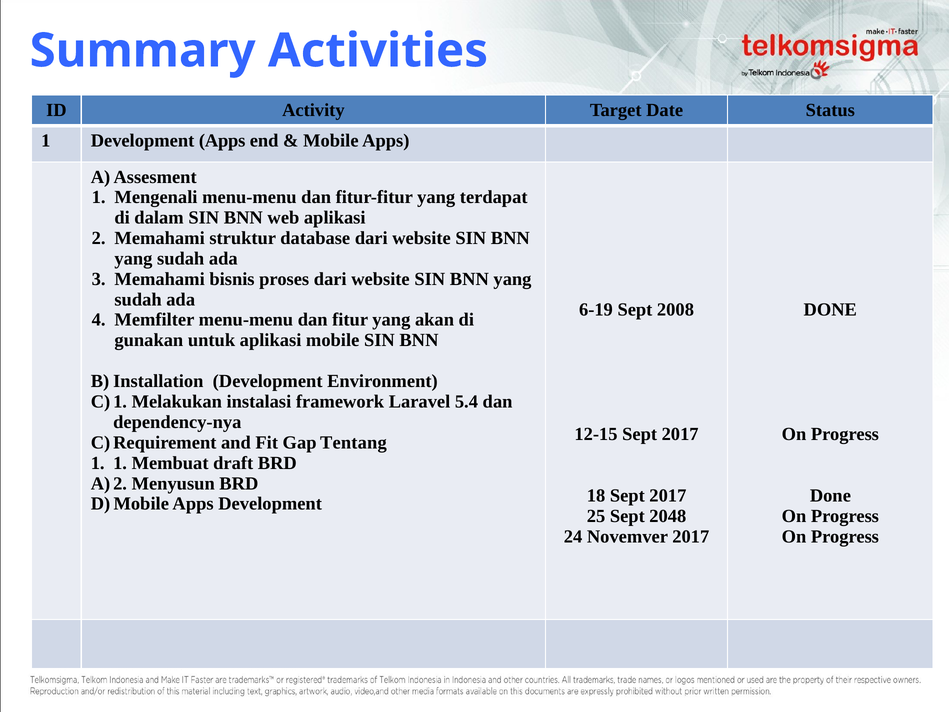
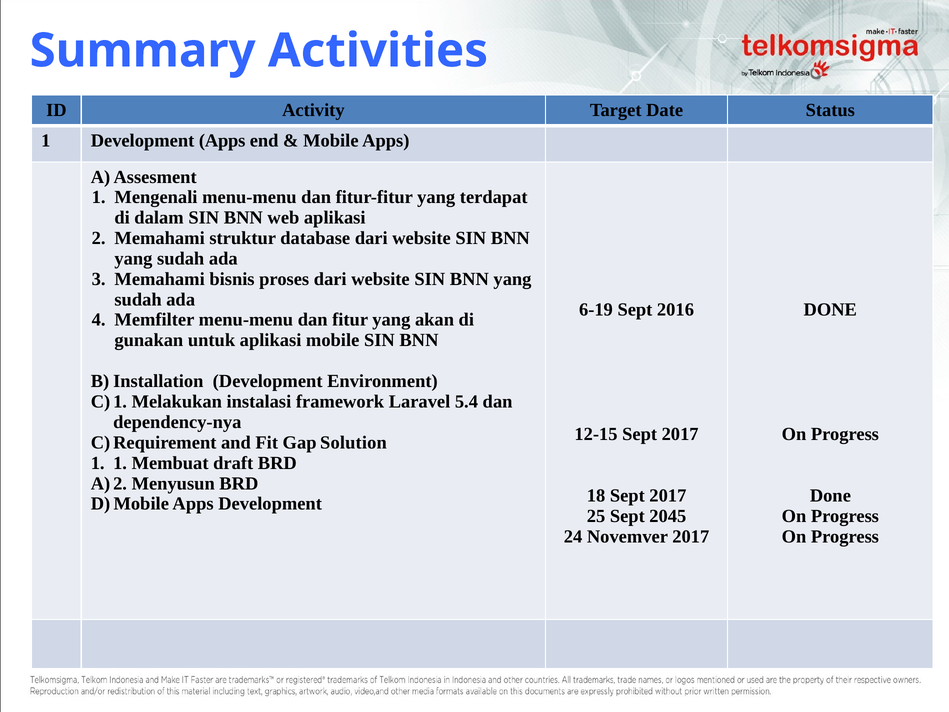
2008: 2008 -> 2016
Tentang: Tentang -> Solution
2048: 2048 -> 2045
